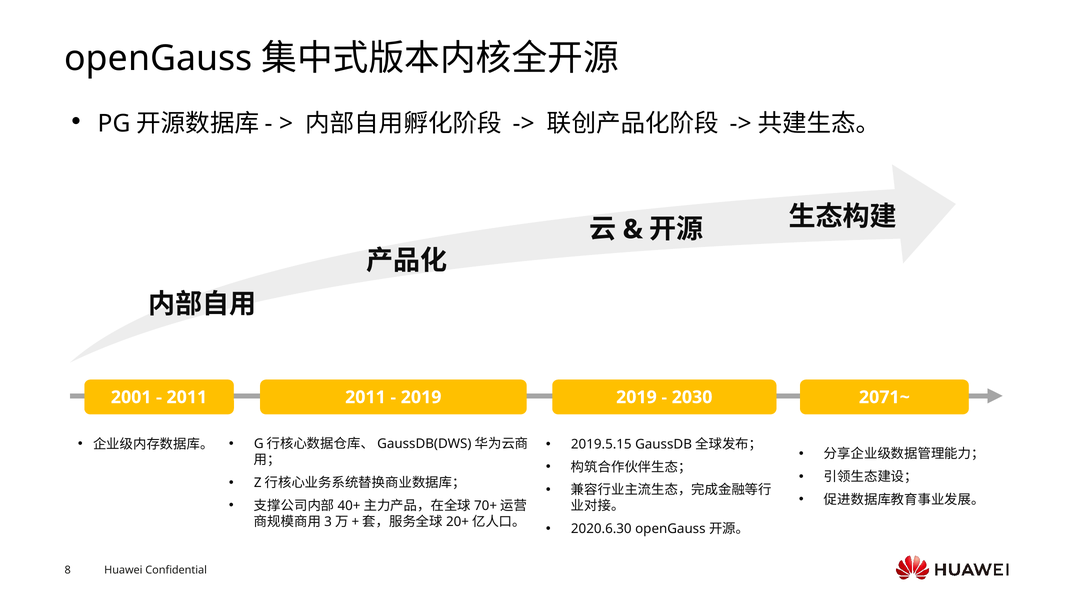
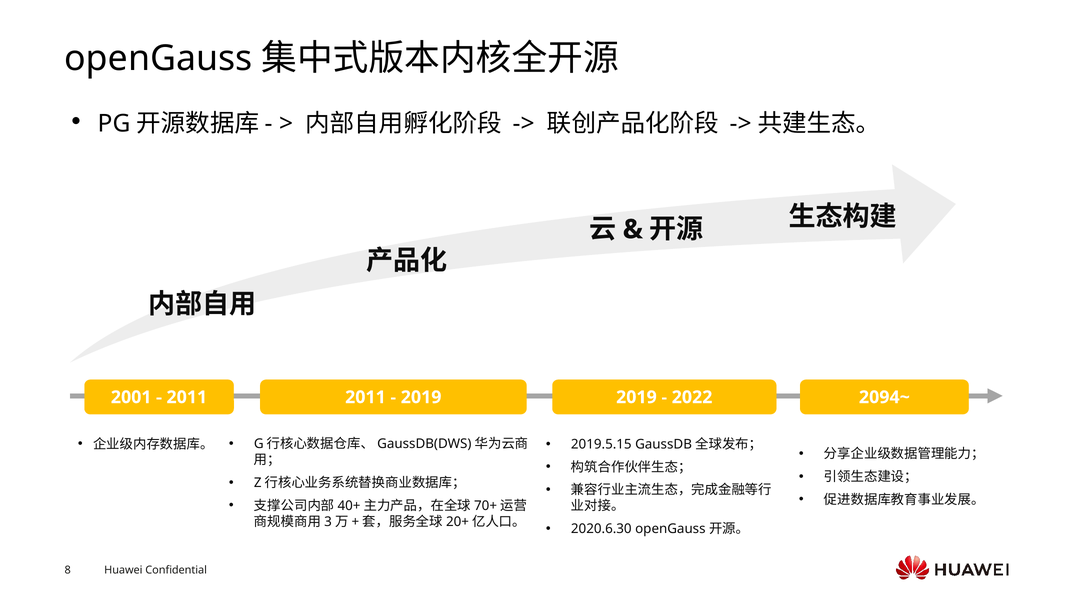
2030: 2030 -> 2022
2071~: 2071~ -> 2094~
